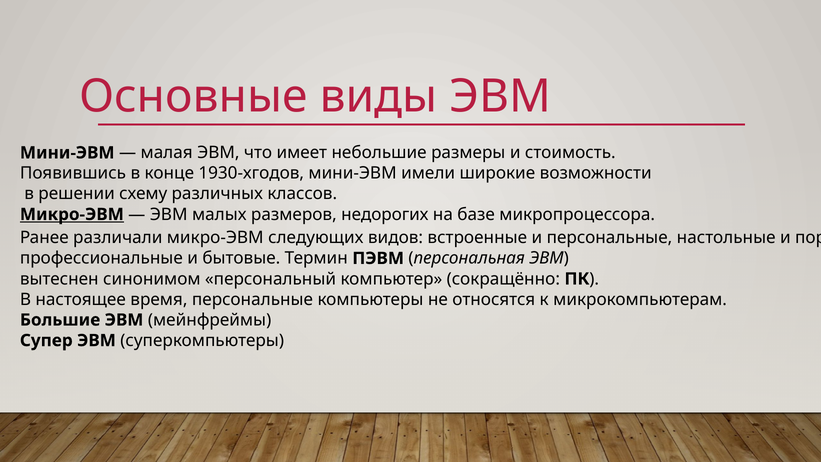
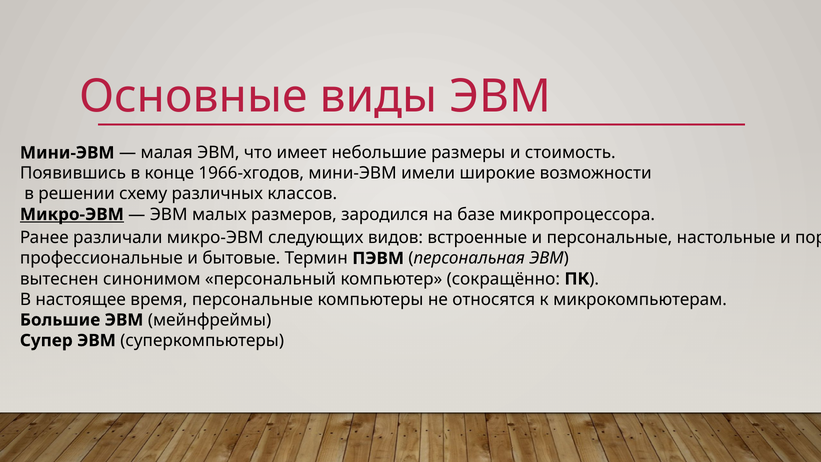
1930-хгодов: 1930-хгодов -> 1966-хгодов
недорогих: недорогих -> зародился
